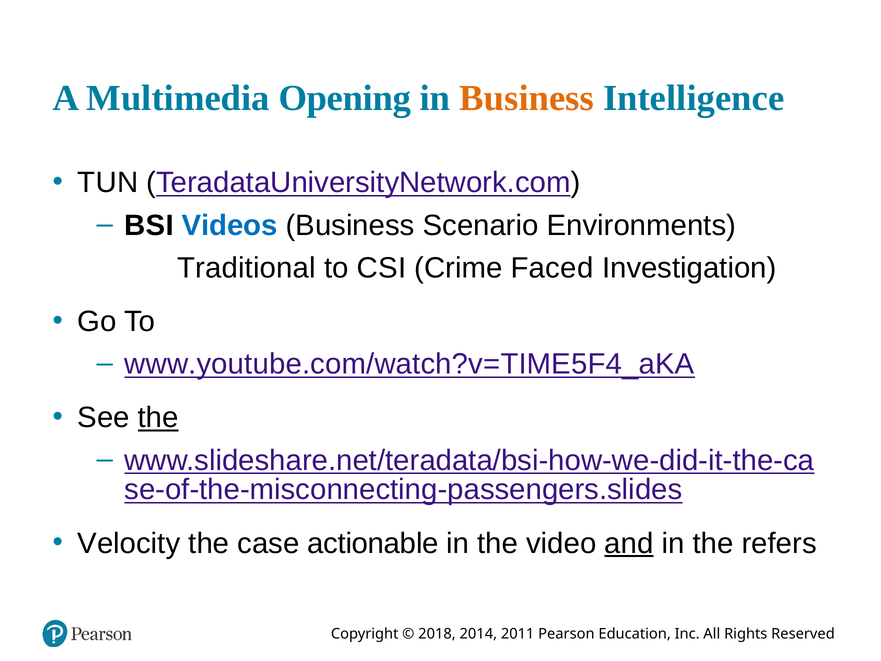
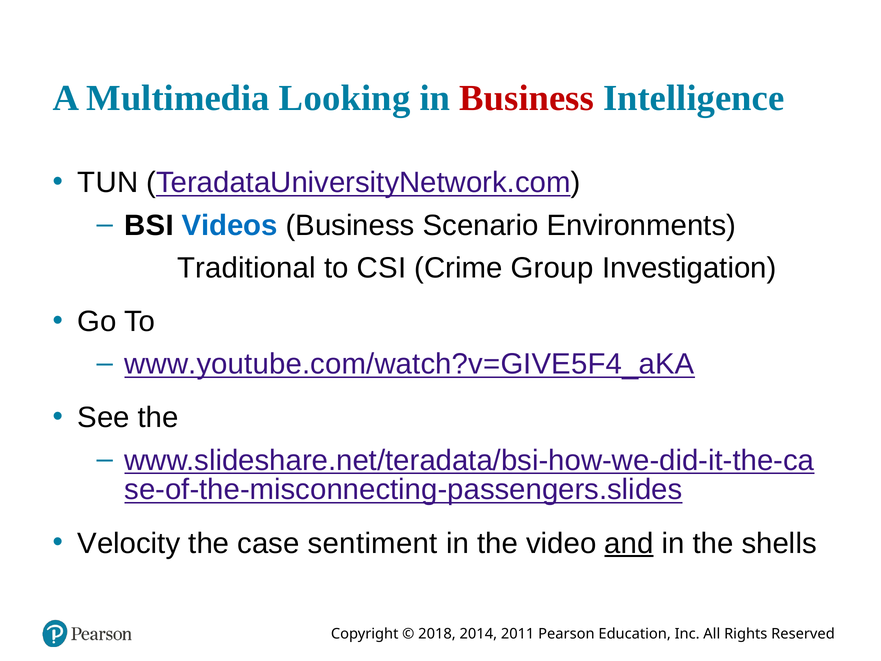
Opening: Opening -> Looking
Business at (527, 98) colour: orange -> red
Faced: Faced -> Group
www.youtube.com/watch?v=TIME5F4_aKA: www.youtube.com/watch?v=TIME5F4_aKA -> www.youtube.com/watch?v=GIVE5F4_aKA
the at (158, 418) underline: present -> none
actionable: actionable -> sentiment
refers: refers -> shells
